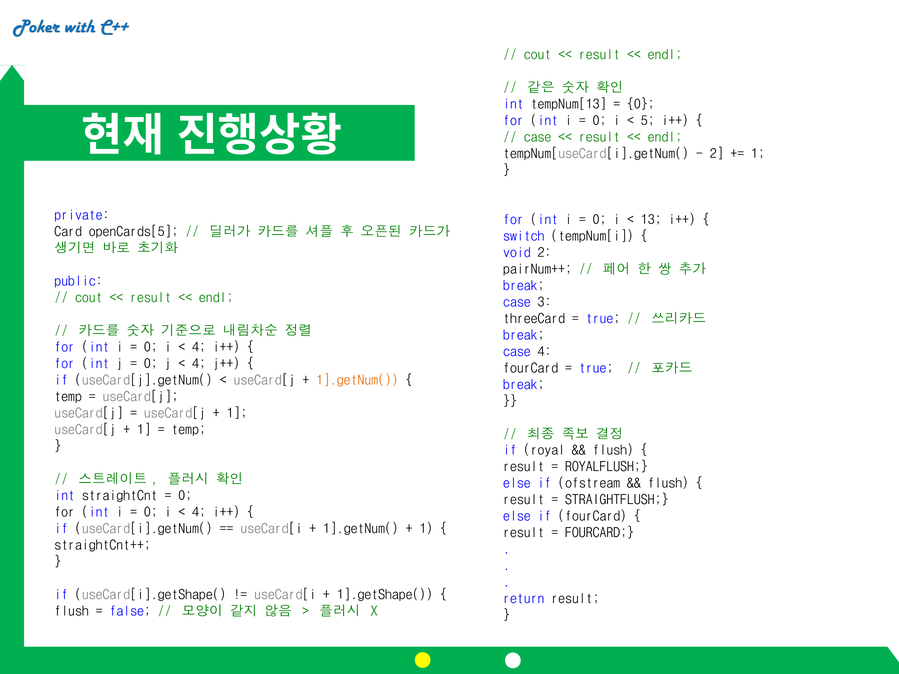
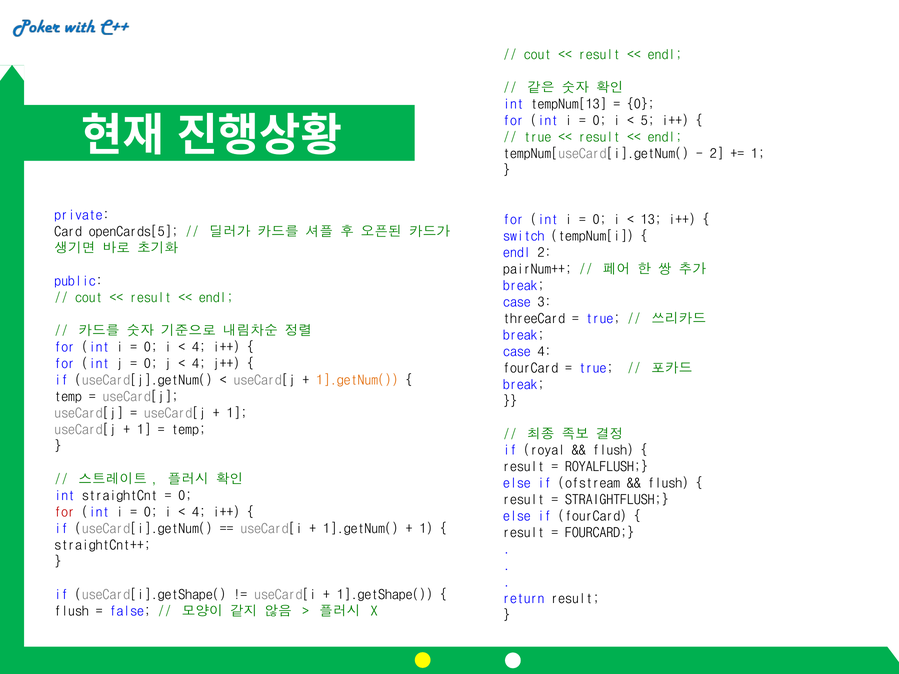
case at (538, 137): case -> true
void at (517, 253): void -> endl
for at (65, 512) colour: black -> red
